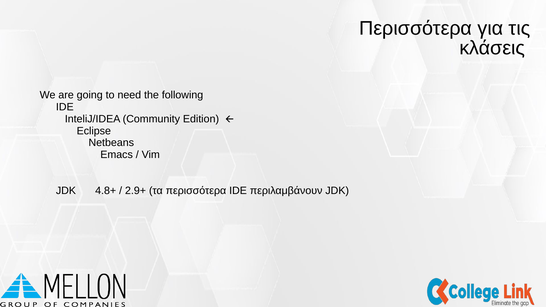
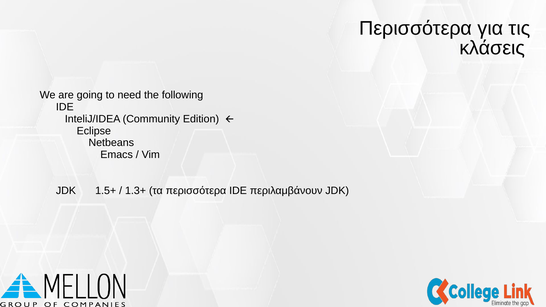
4.8+: 4.8+ -> 1.5+
2.9+: 2.9+ -> 1.3+
